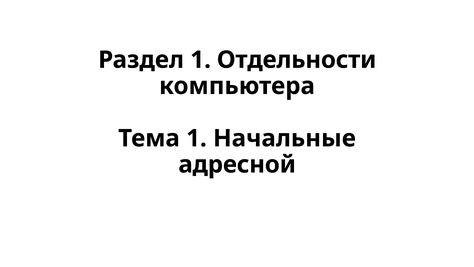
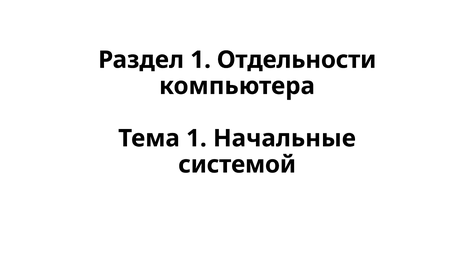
адресной: адресной -> системой
